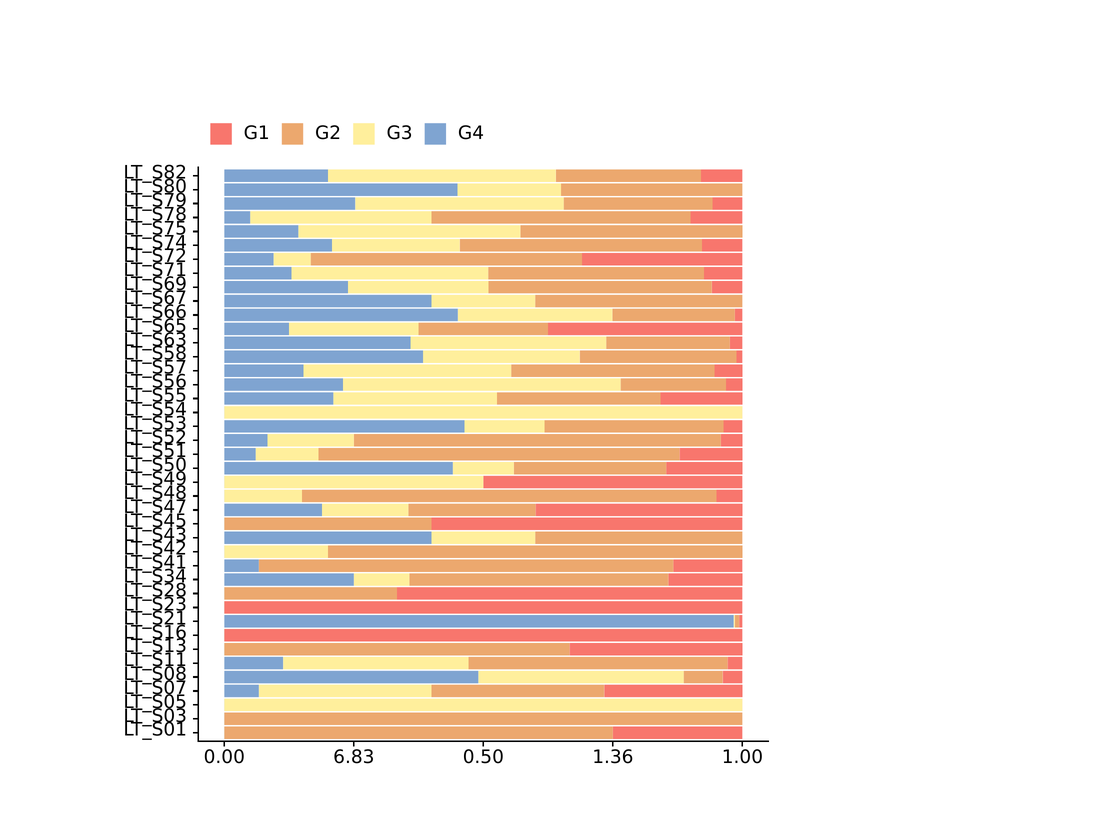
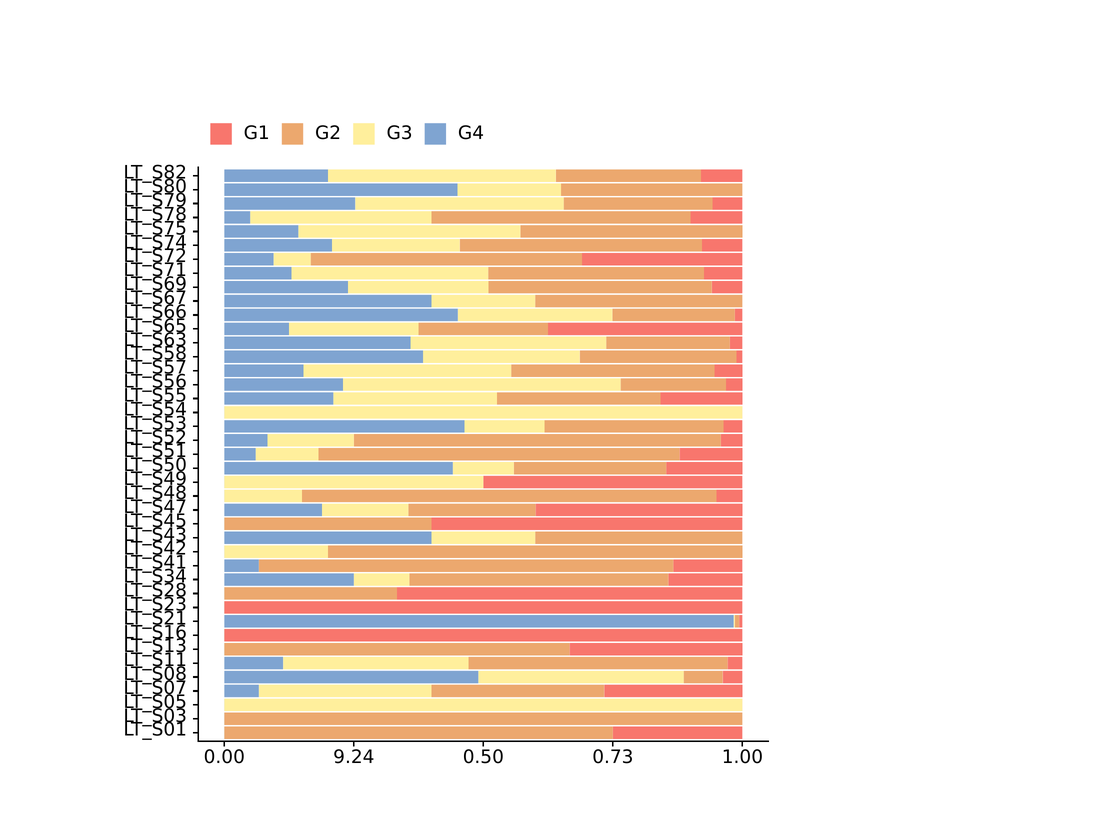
6.83: 6.83 -> 9.24
1.36: 1.36 -> 0.73
